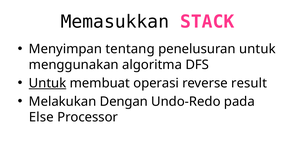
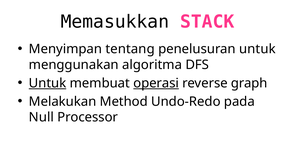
operasi underline: none -> present
result: result -> graph
Dengan: Dengan -> Method
Else: Else -> Null
